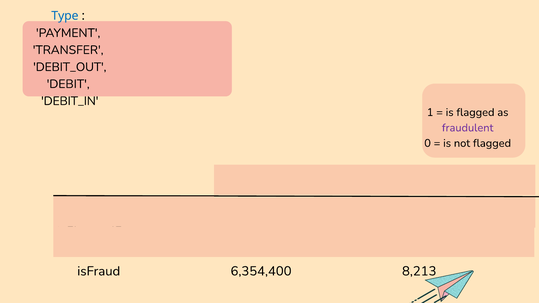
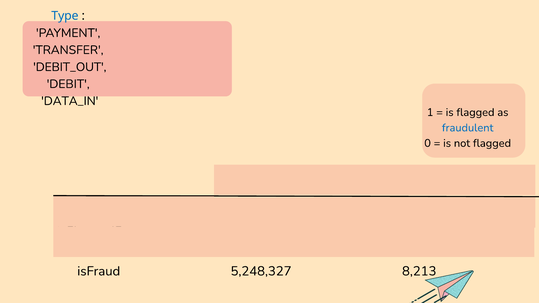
DEBIT_IN: DEBIT_IN -> DATA_IN
fraudulent colour: purple -> blue
6,354,400: 6,354,400 -> 5,248,327
